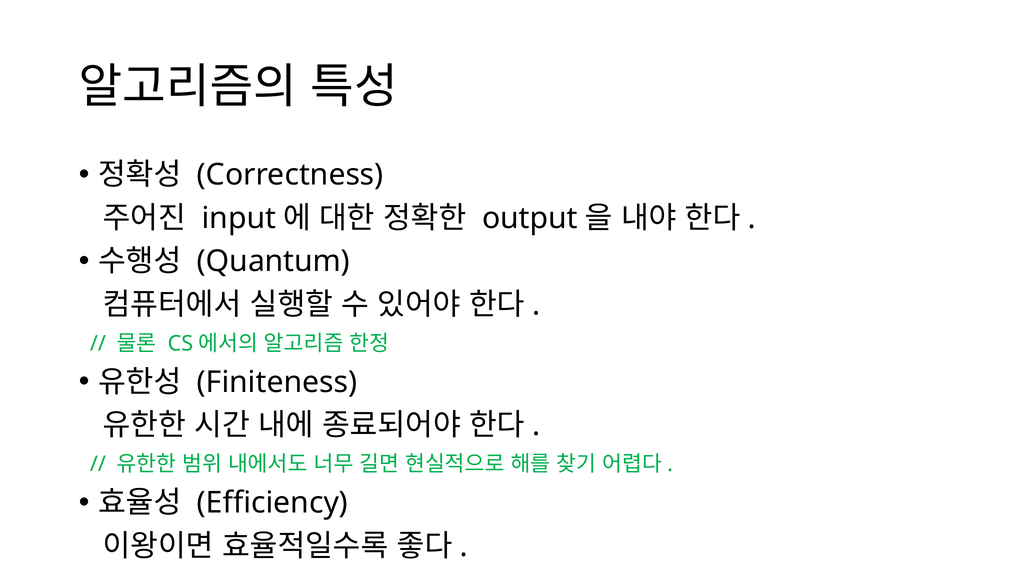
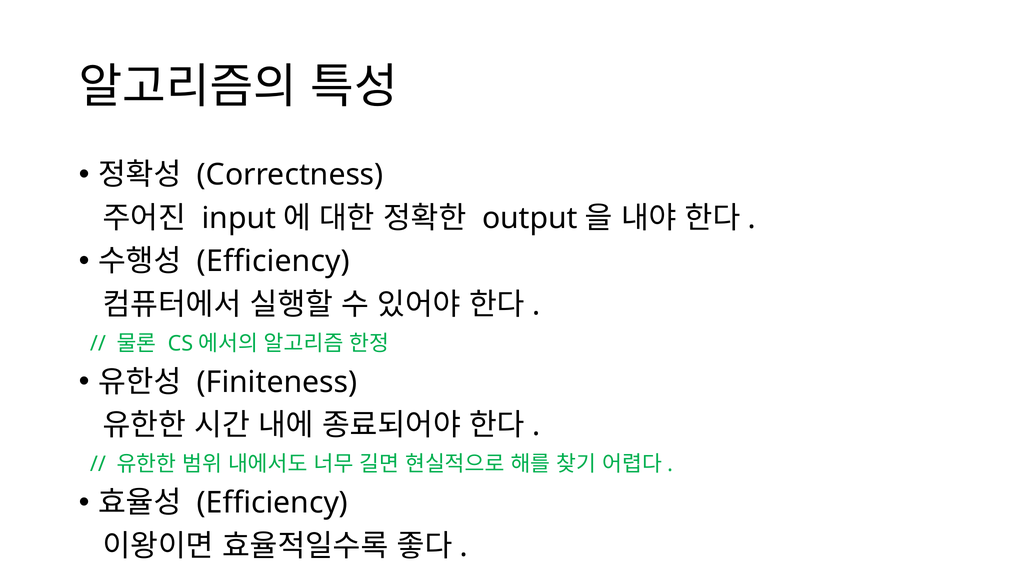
Quantum at (274, 262): Quantum -> Efficiency
